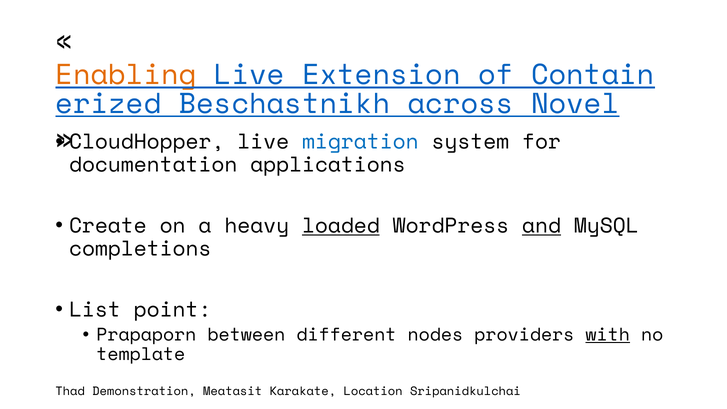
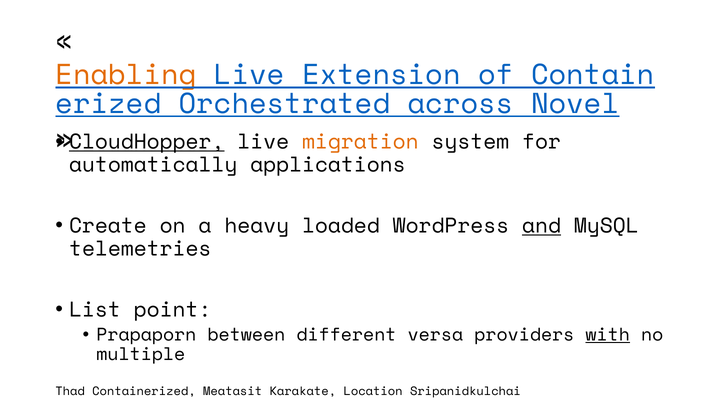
Beschastnikh: Beschastnikh -> Orchestrated
CloudHopper underline: none -> present
migration colour: blue -> orange
documentation: documentation -> automatically
loaded underline: present -> none
completions: completions -> telemetries
nodes: nodes -> versa
template: template -> multiple
Demonstration: Demonstration -> Containerized
